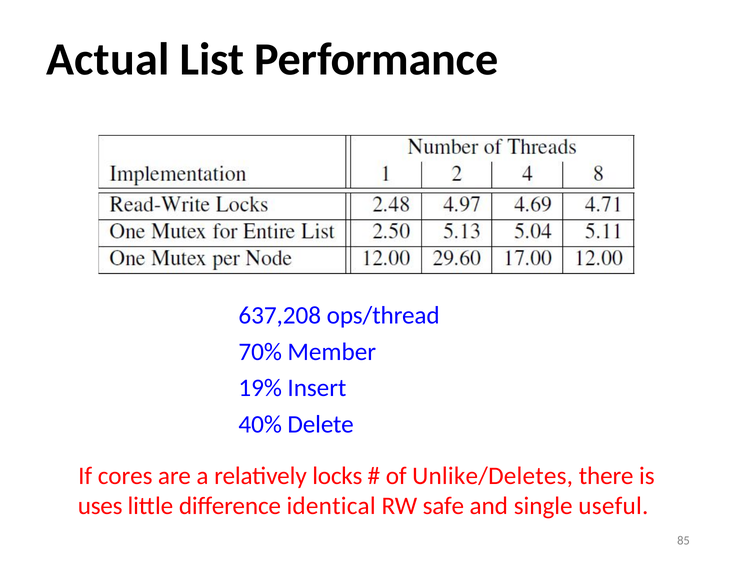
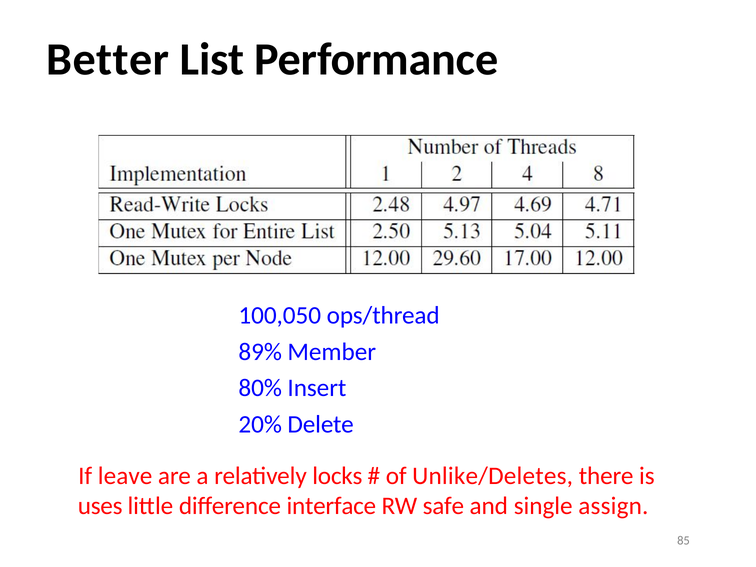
Actual: Actual -> Better
637,208: 637,208 -> 100,050
70%: 70% -> 89%
19%: 19% -> 80%
40%: 40% -> 20%
cores: cores -> leave
identical: identical -> interface
useful: useful -> assign
